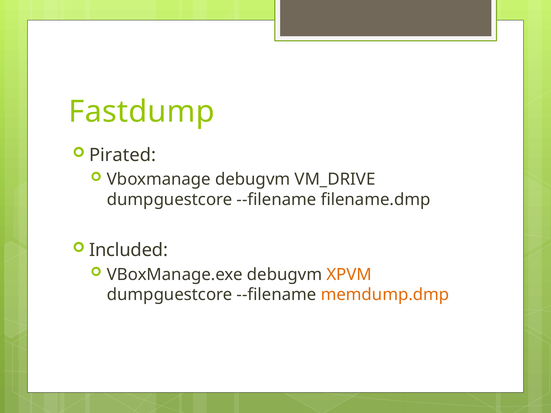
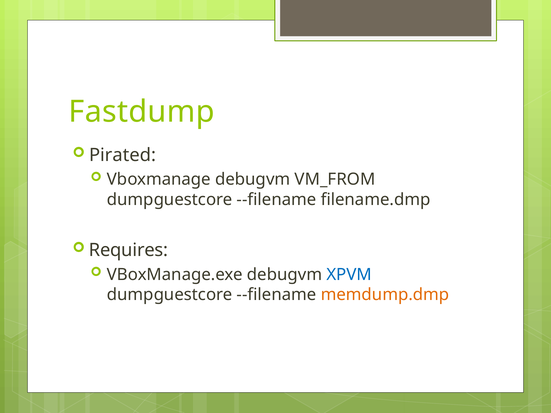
VM_DRIVE: VM_DRIVE -> VM_FROM
Included: Included -> Requires
XPVM colour: orange -> blue
